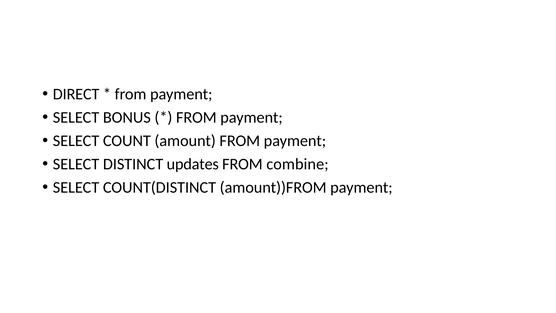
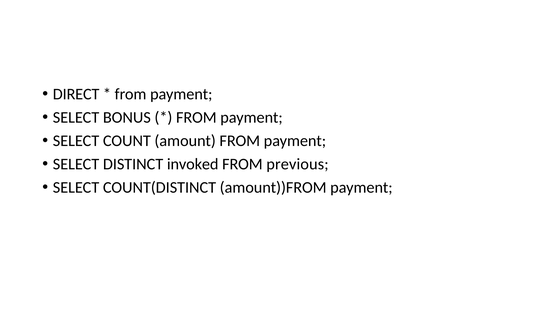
updates: updates -> invoked
combine: combine -> previous
